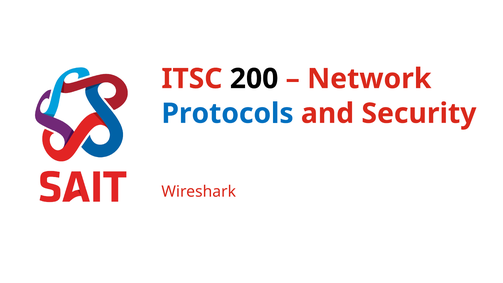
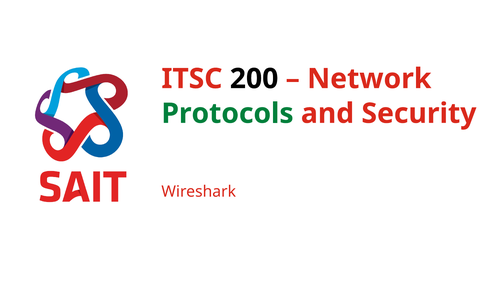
Protocols colour: blue -> green
